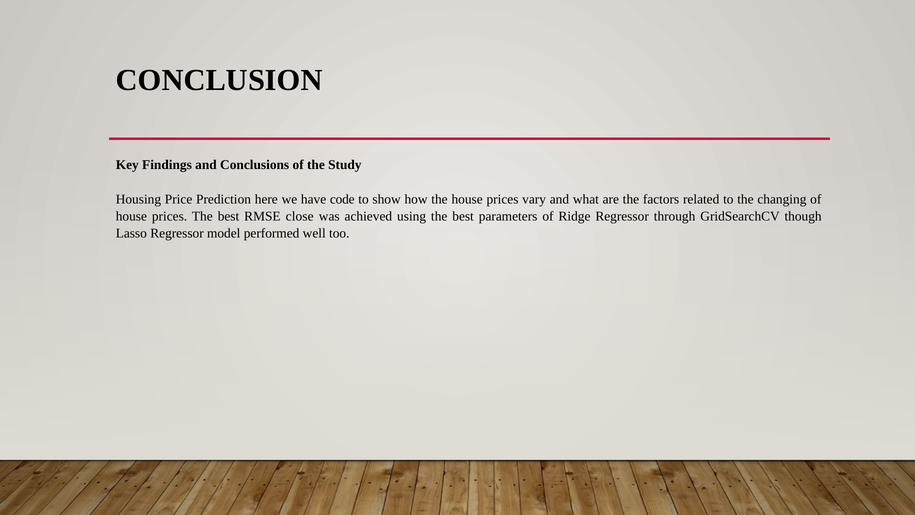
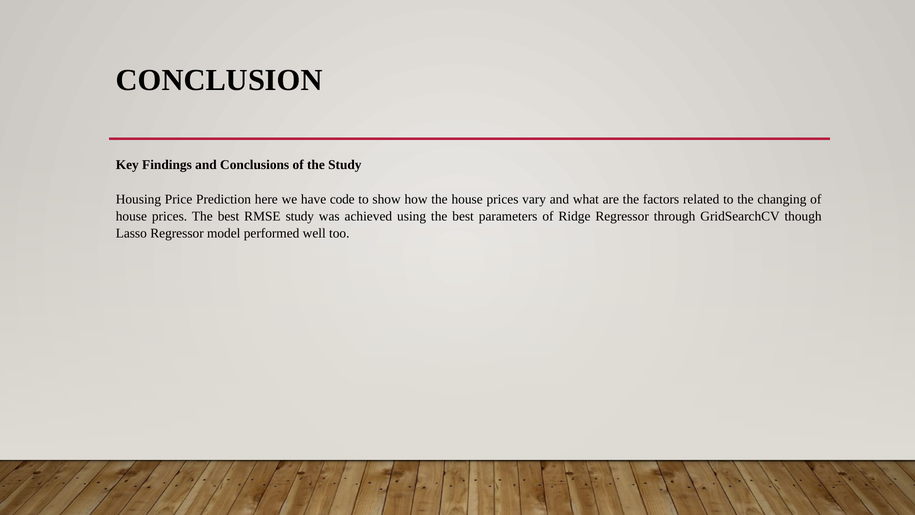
RMSE close: close -> study
